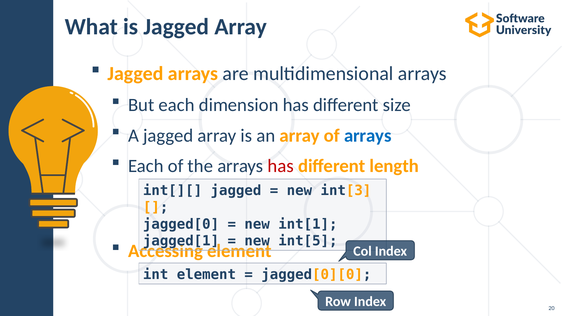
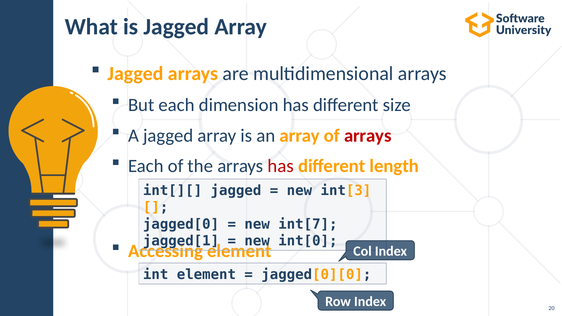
arrays at (368, 136) colour: blue -> red
int[1: int[1 -> int[7
int[5: int[5 -> int[0
